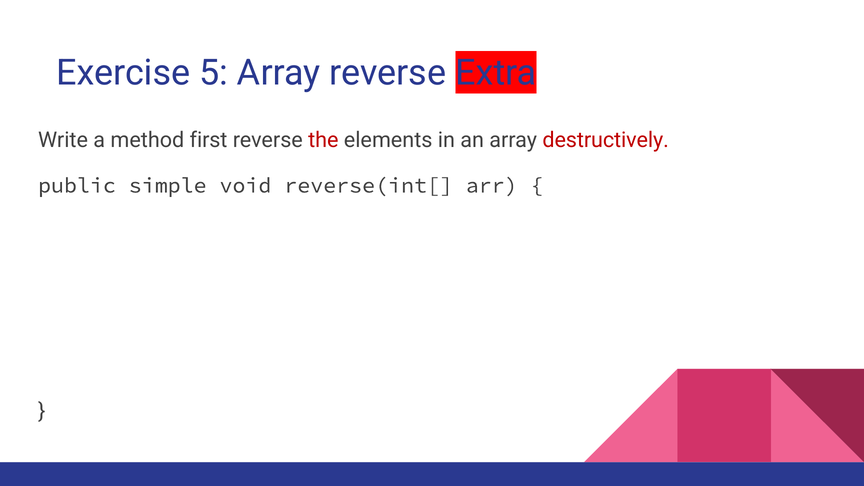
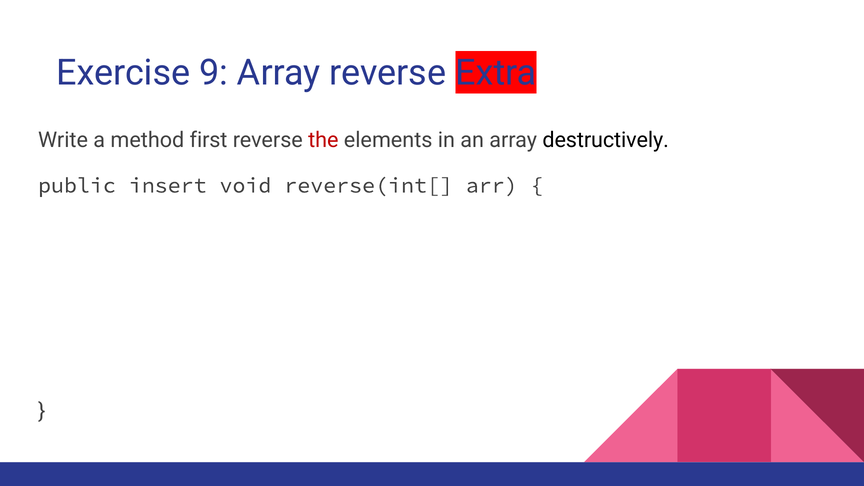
5: 5 -> 9
destructively colour: red -> black
simple: simple -> insert
